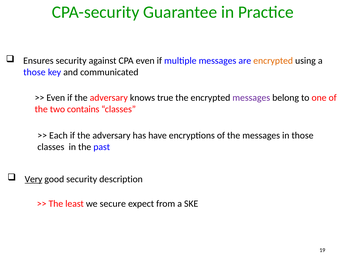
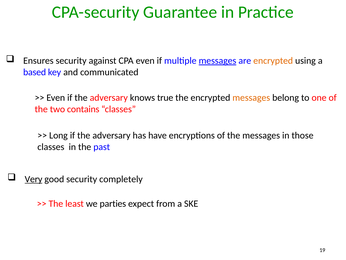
messages at (218, 61) underline: none -> present
those at (34, 72): those -> based
messages at (251, 97) colour: purple -> orange
Each: Each -> Long
description: description -> completely
secure: secure -> parties
